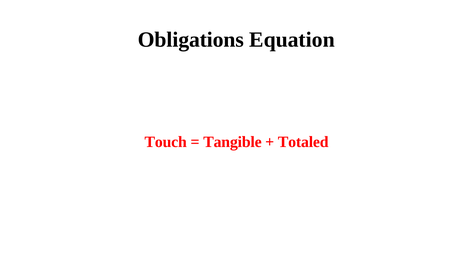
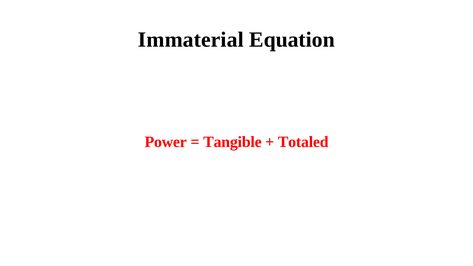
Obligations: Obligations -> Immaterial
Touch: Touch -> Power
